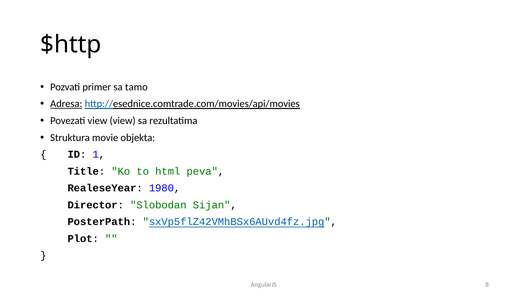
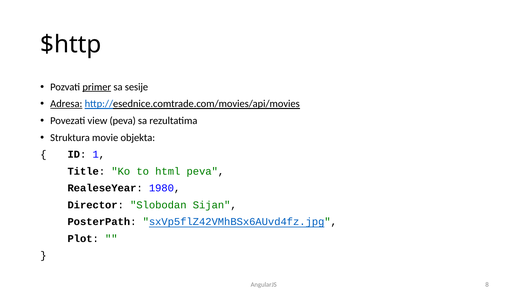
primer underline: none -> present
tamo: tamo -> sesije
view view: view -> peva
